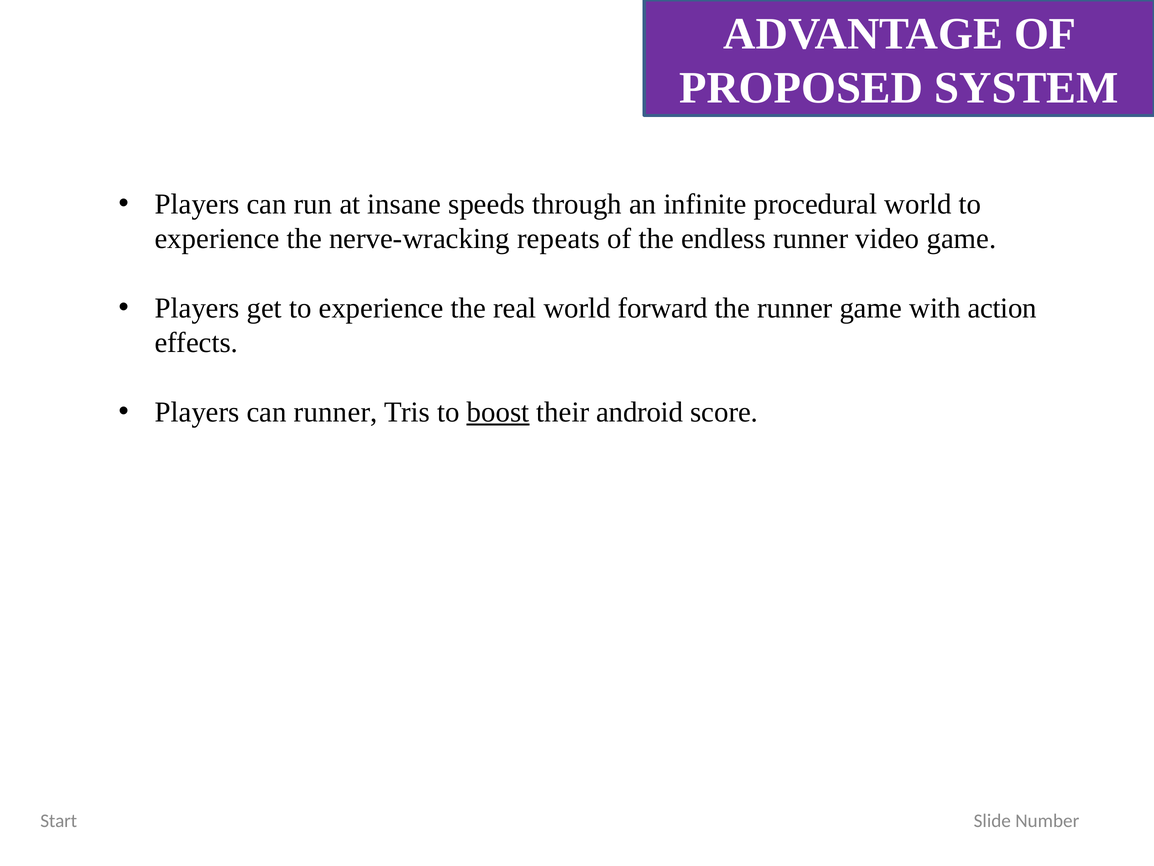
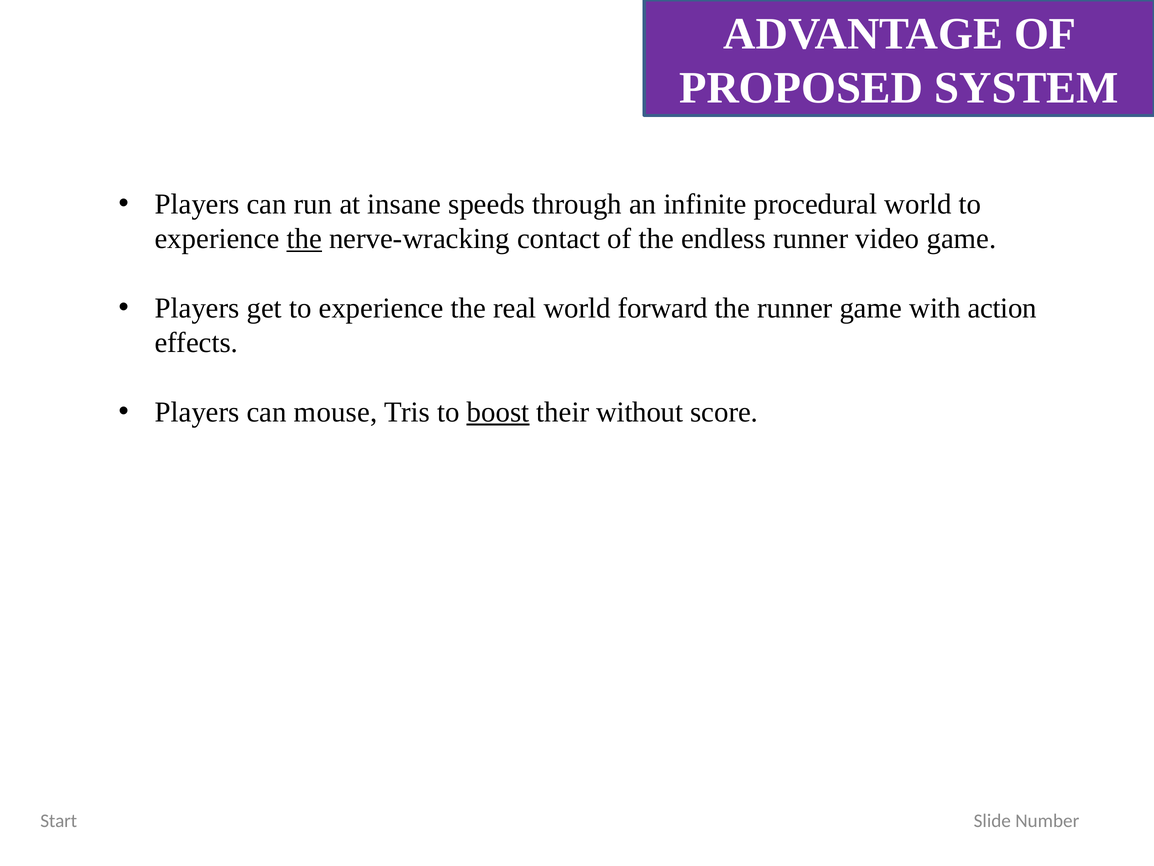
the at (304, 239) underline: none -> present
repeats: repeats -> contact
can runner: runner -> mouse
android: android -> without
